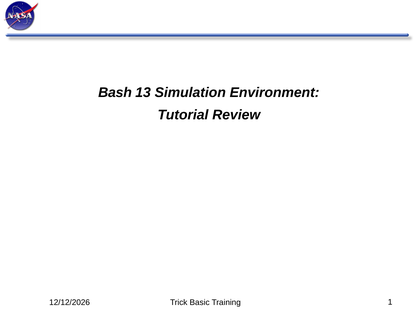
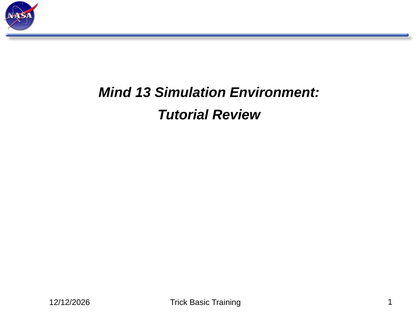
Bash: Bash -> Mind
